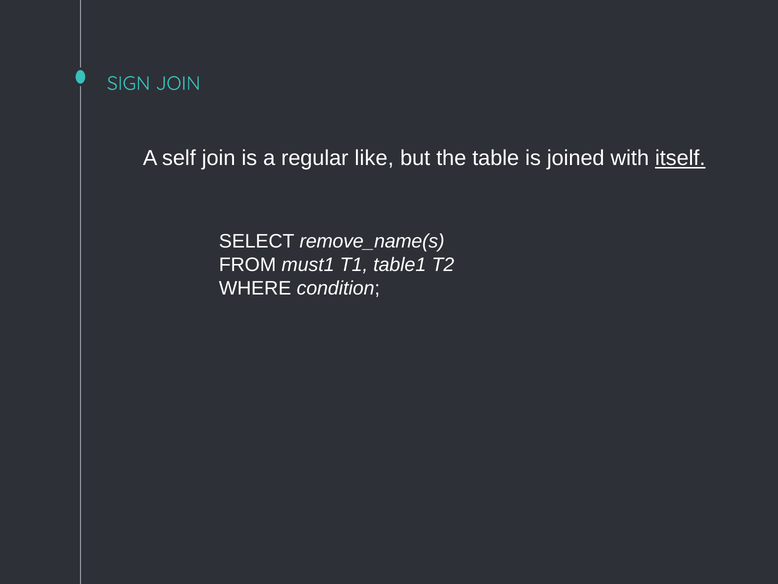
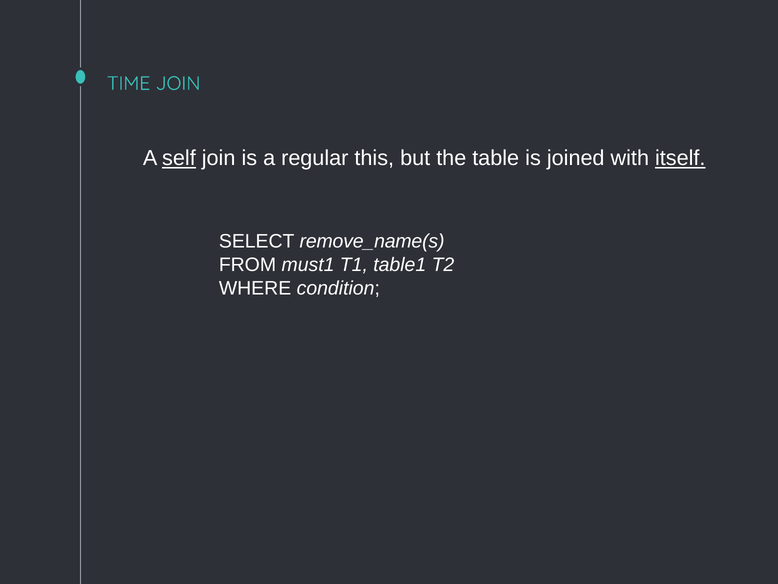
SIGN: SIGN -> TIME
self underline: none -> present
like: like -> this
